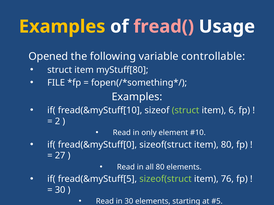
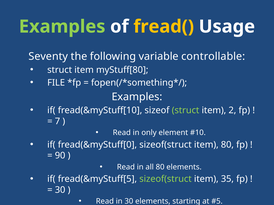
Examples at (62, 27) colour: yellow -> light green
fread( colour: pink -> yellow
Opened: Opened -> Seventy
6: 6 -> 2
2: 2 -> 7
27: 27 -> 90
76: 76 -> 35
